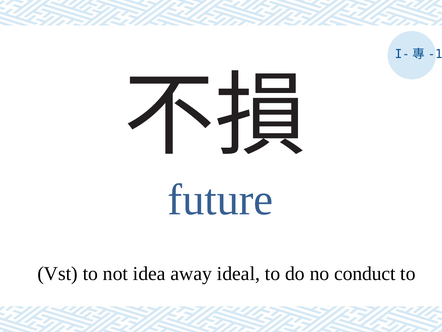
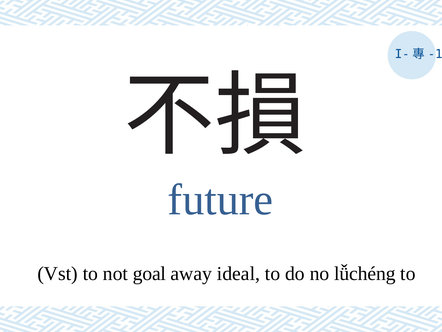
idea: idea -> goal
conduct: conduct -> lǚchéng
